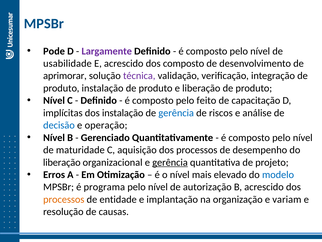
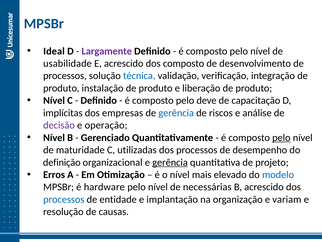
Pode: Pode -> Ideal
aprimorar at (65, 76): aprimorar -> processos
técnica colour: purple -> blue
feito: feito -> deve
dos instalação: instalação -> empresas
decisão colour: blue -> purple
pelo at (281, 137) underline: none -> present
aquisição: aquisição -> utilizadas
liberação at (62, 162): liberação -> definição
programa: programa -> hardware
autorização: autorização -> necessárias
processos at (64, 199) colour: orange -> blue
